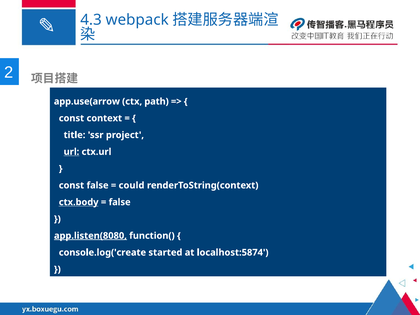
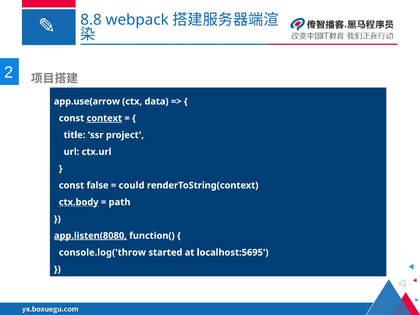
4.3: 4.3 -> 8.8
path: path -> data
context underline: none -> present
url underline: present -> none
false at (120, 202): false -> path
console.log('create: console.log('create -> console.log('throw
localhost:5874: localhost:5874 -> localhost:5695
